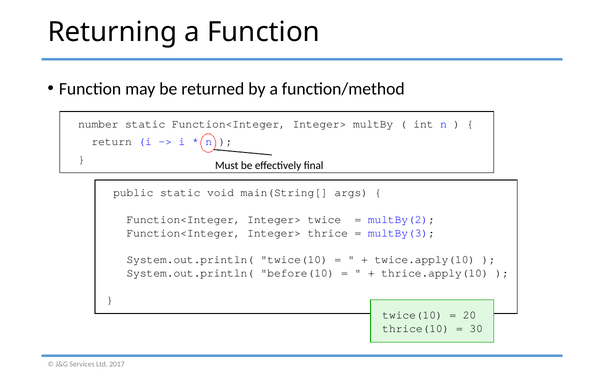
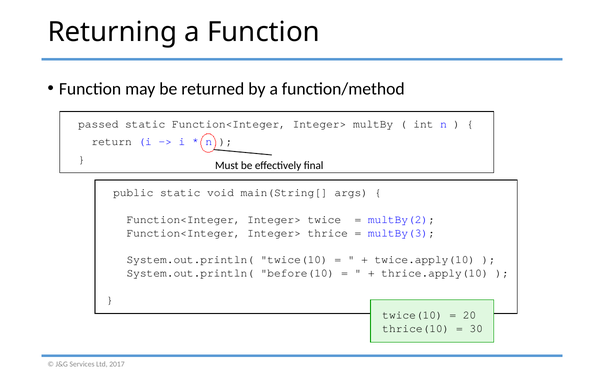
number: number -> passed
